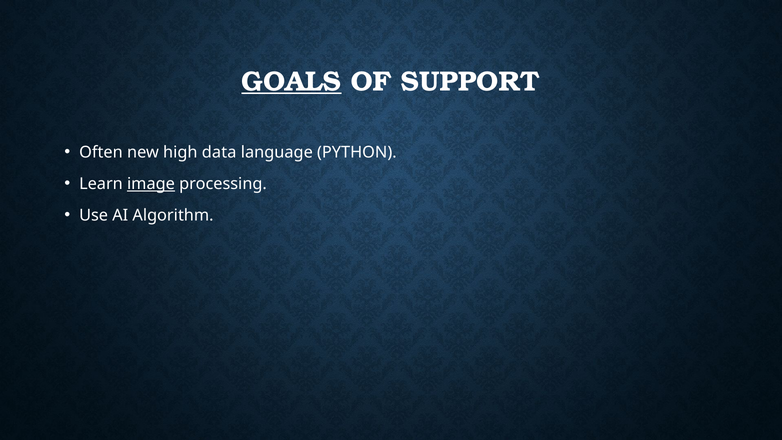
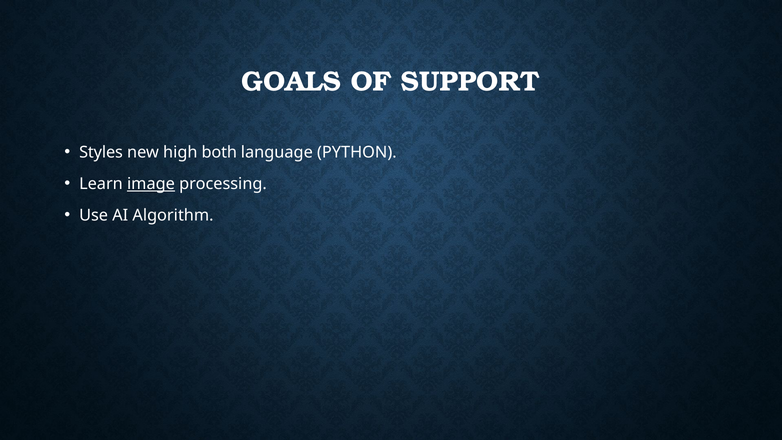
GOALS underline: present -> none
Often: Often -> Styles
data: data -> both
